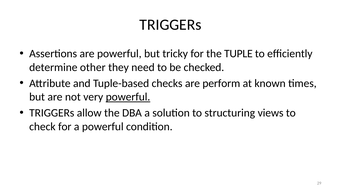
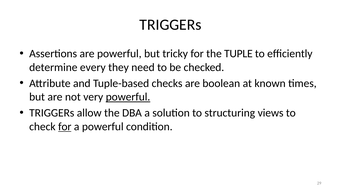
other: other -> every
perform: perform -> boolean
for at (65, 126) underline: none -> present
